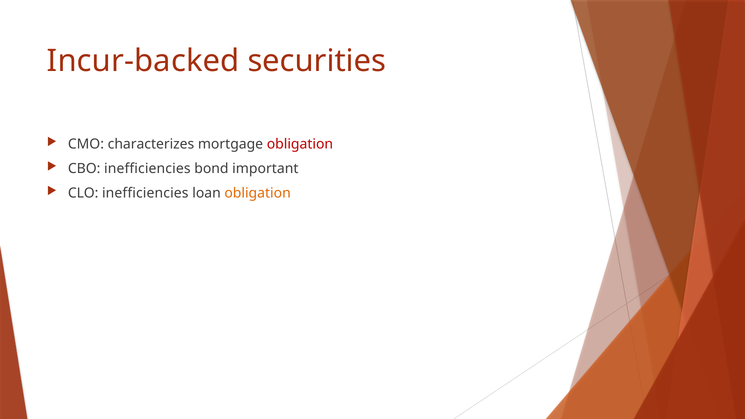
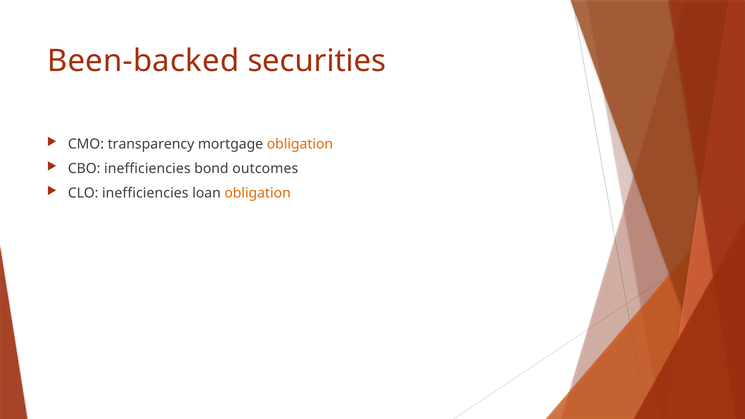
Incur-backed: Incur-backed -> Been-backed
characterizes: characterizes -> transparency
obligation at (300, 144) colour: red -> orange
important: important -> outcomes
